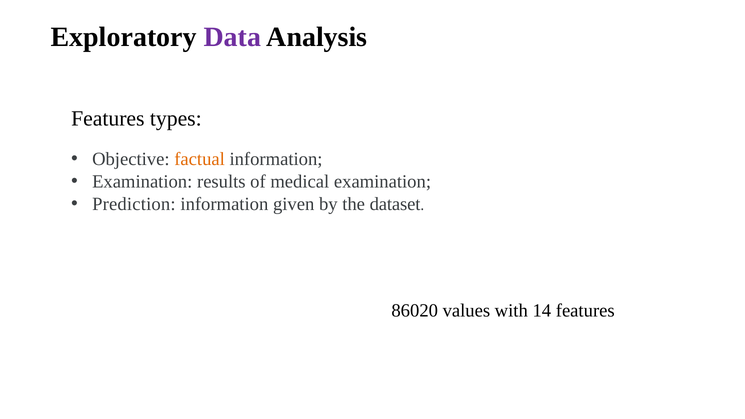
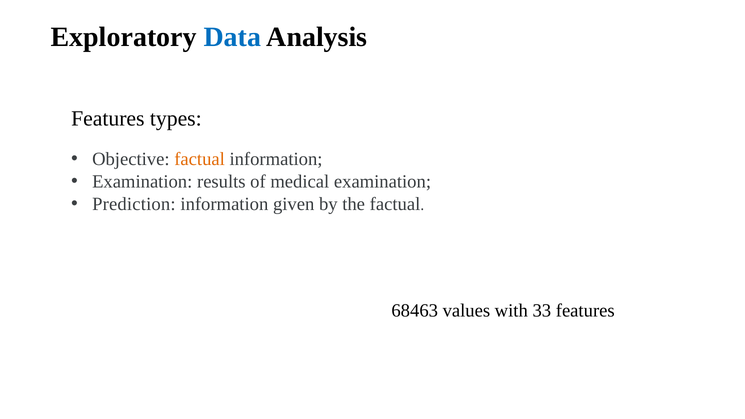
Data colour: purple -> blue
the dataset: dataset -> factual
86020: 86020 -> 68463
14: 14 -> 33
